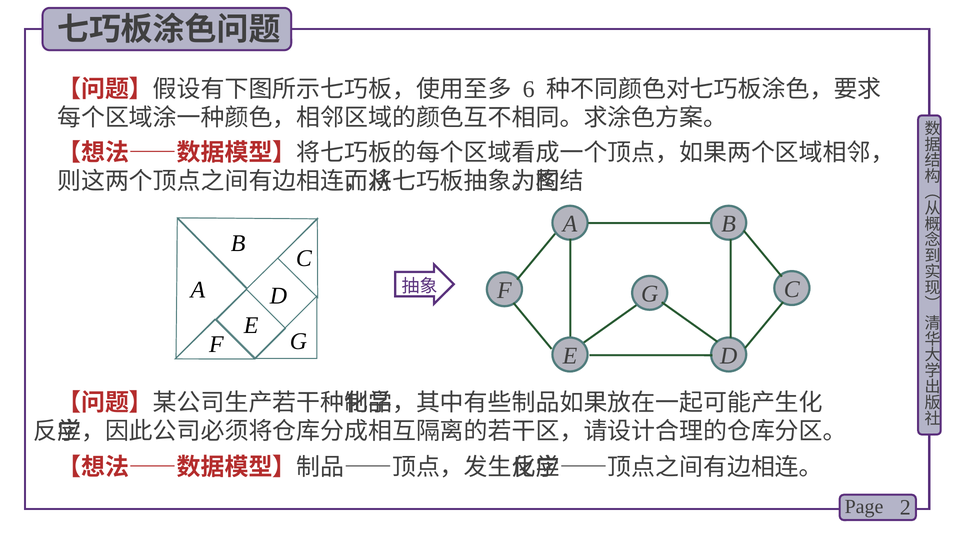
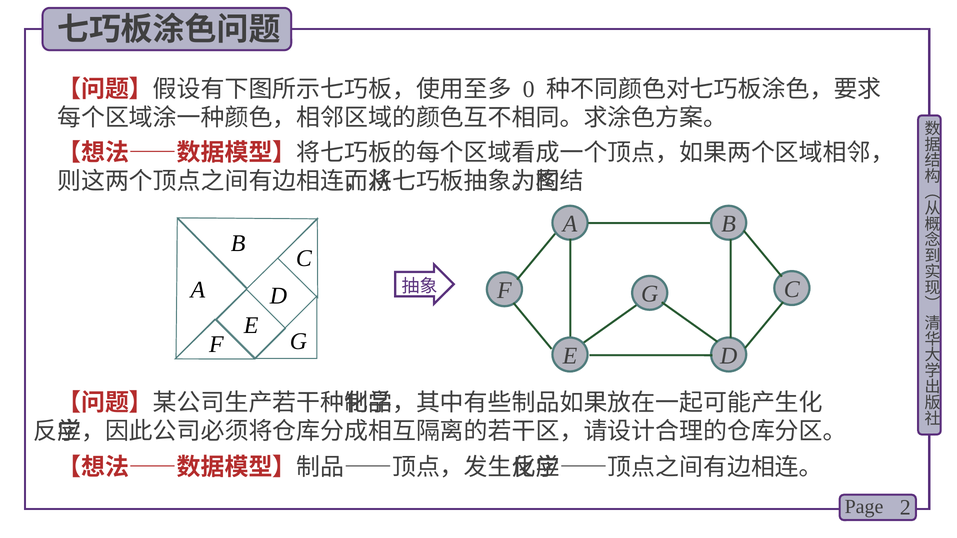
6: 6 -> 0
